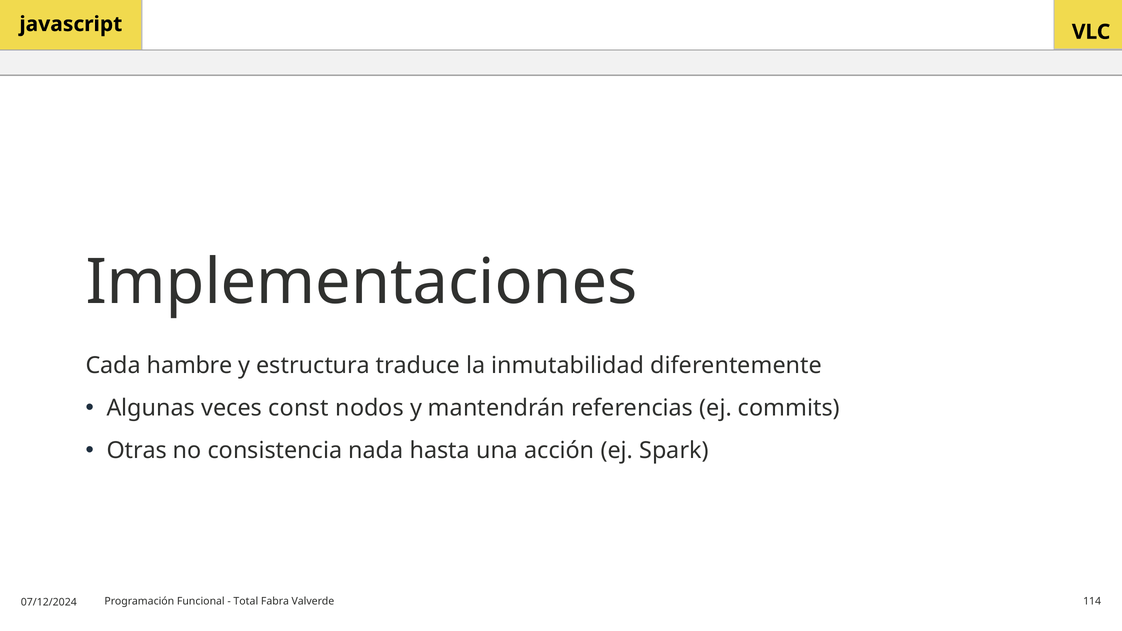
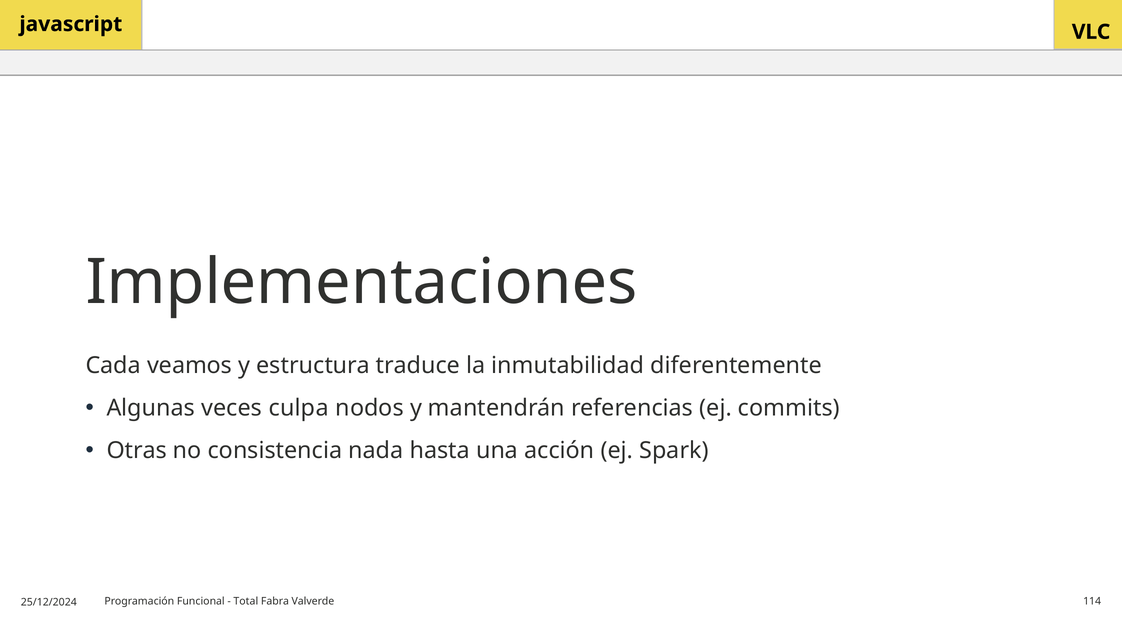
hambre: hambre -> veamos
const: const -> culpa
07/12/2024: 07/12/2024 -> 25/12/2024
